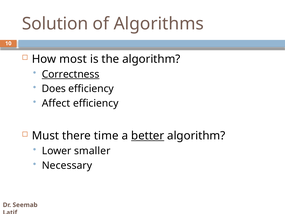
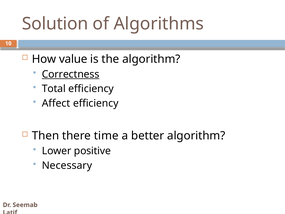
most: most -> value
Does: Does -> Total
Must: Must -> Then
better underline: present -> none
smaller: smaller -> positive
